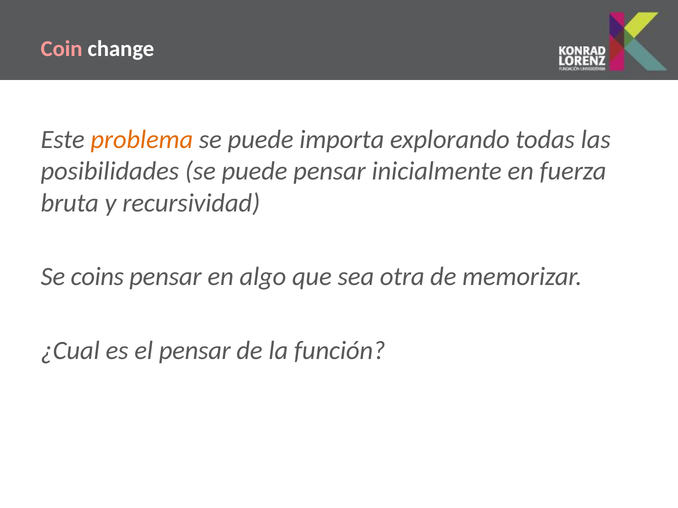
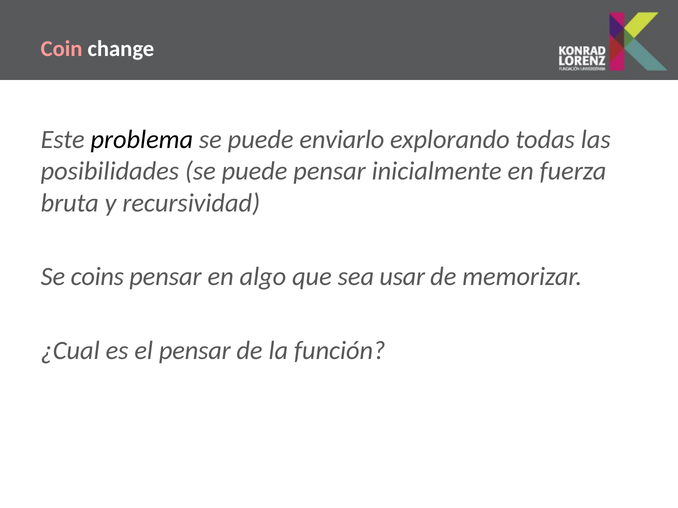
problema colour: orange -> black
importa: importa -> enviarlo
otra: otra -> usar
